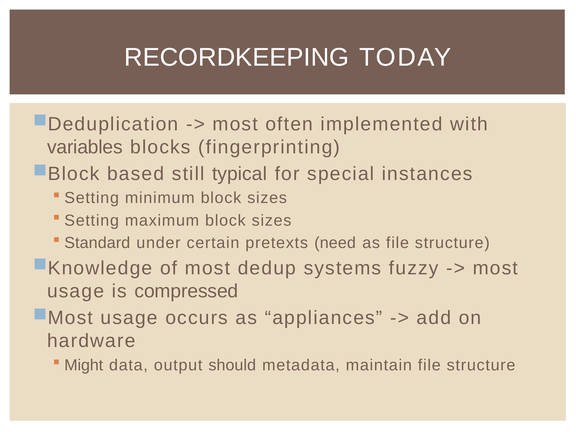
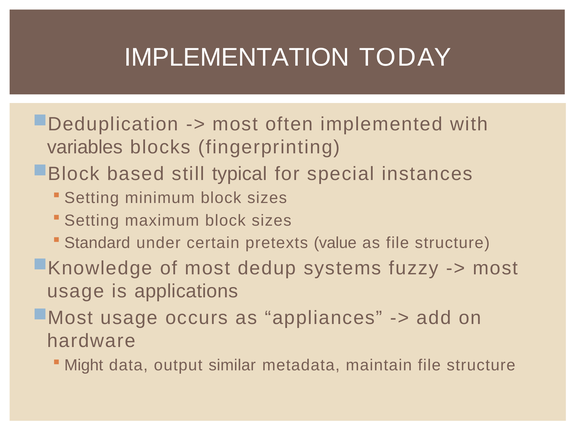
RECORDKEEPING: RECORDKEEPING -> IMPLEMENTATION
need: need -> value
compressed: compressed -> applications
should: should -> similar
